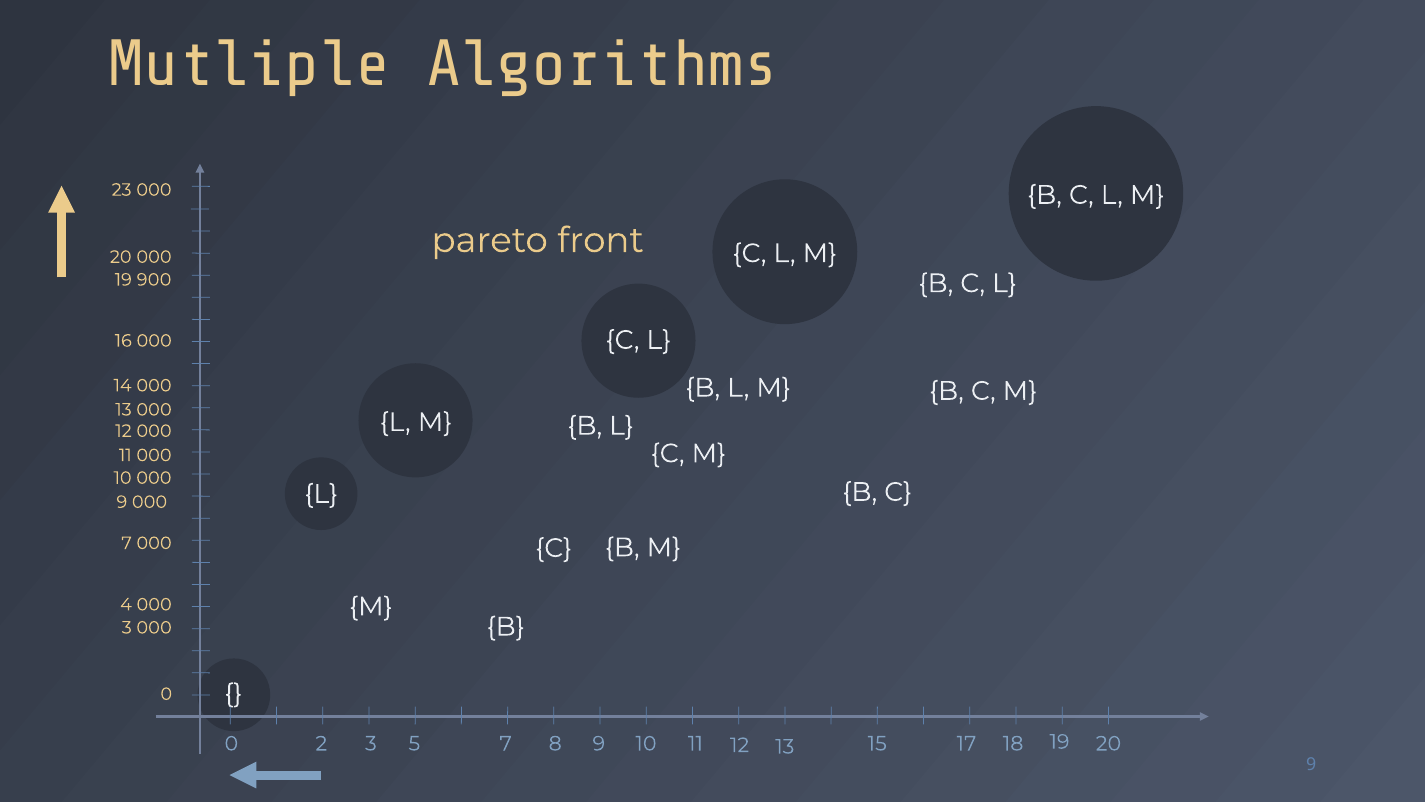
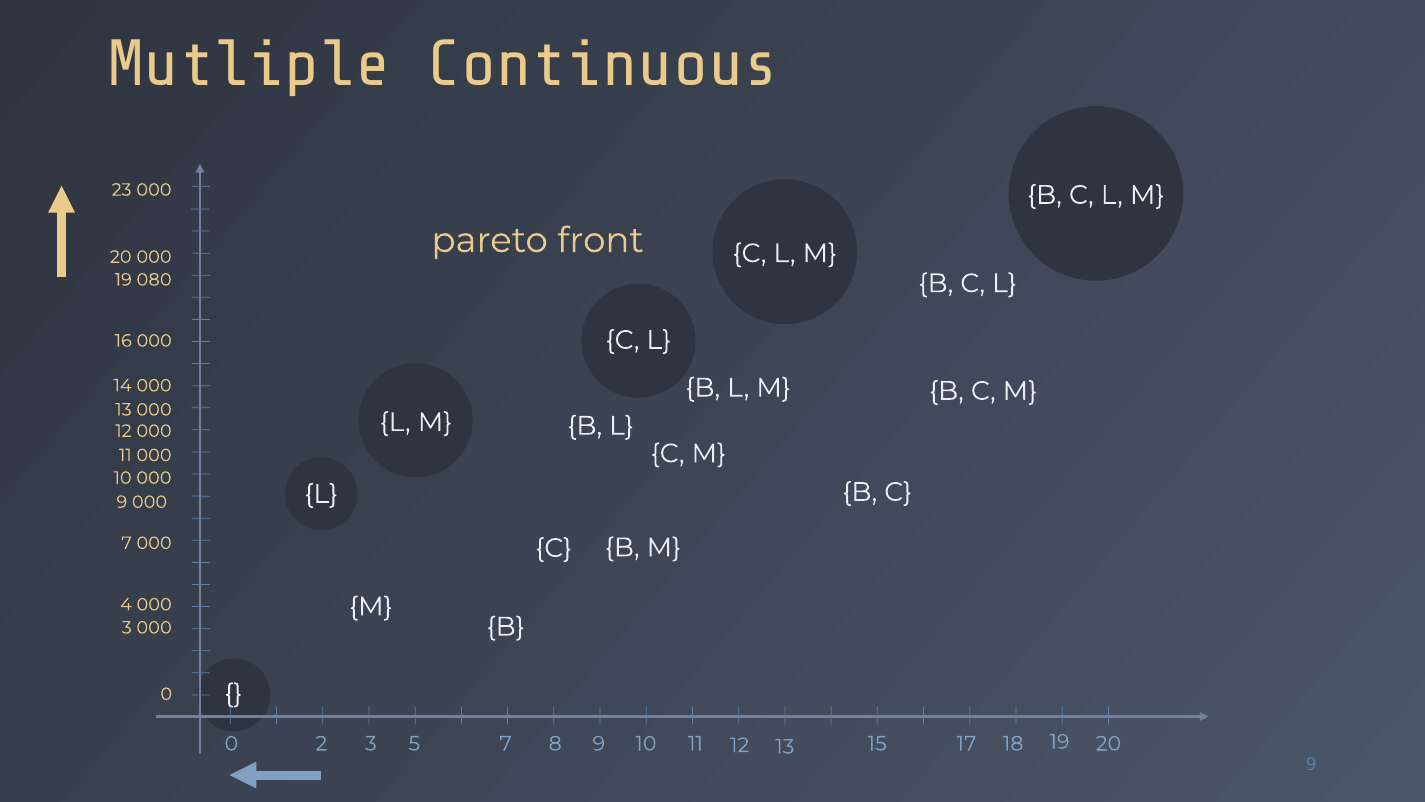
Algorithms: Algorithms -> Continuous
900: 900 -> 080
